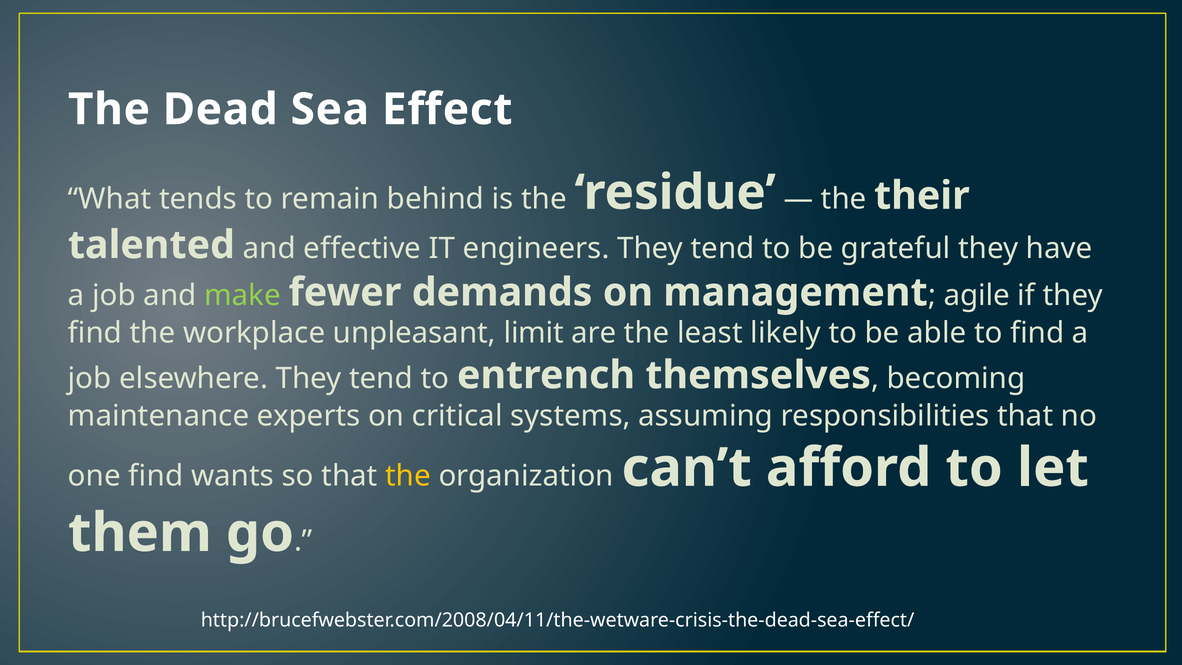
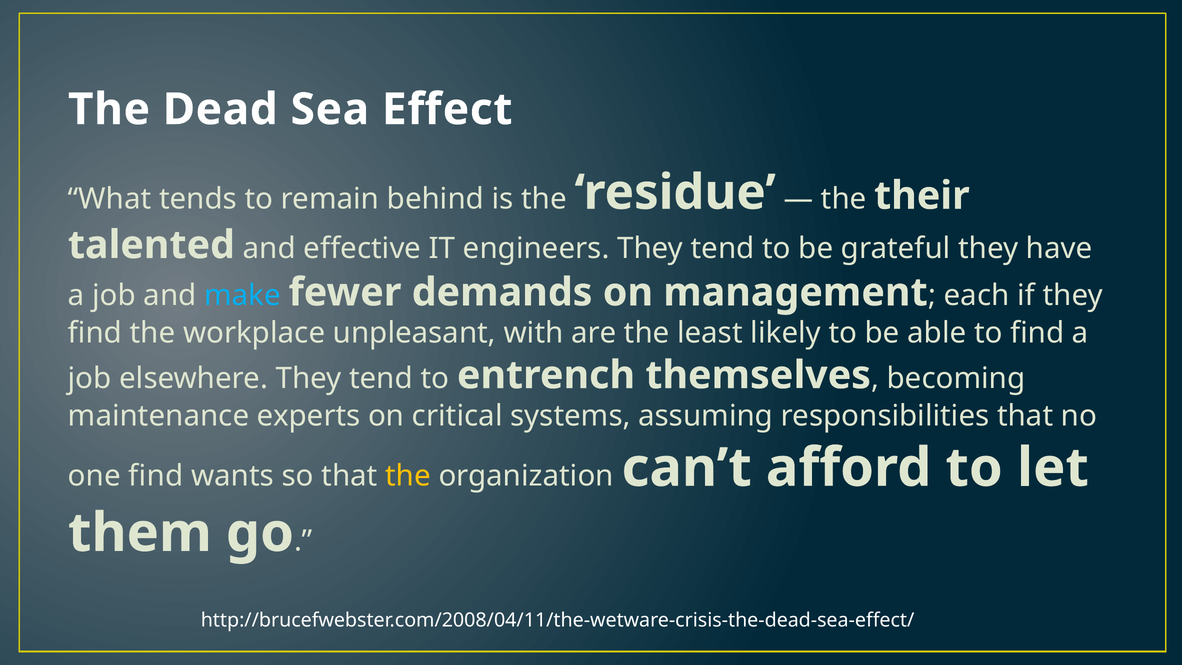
make colour: light green -> light blue
agile: agile -> each
limit: limit -> with
